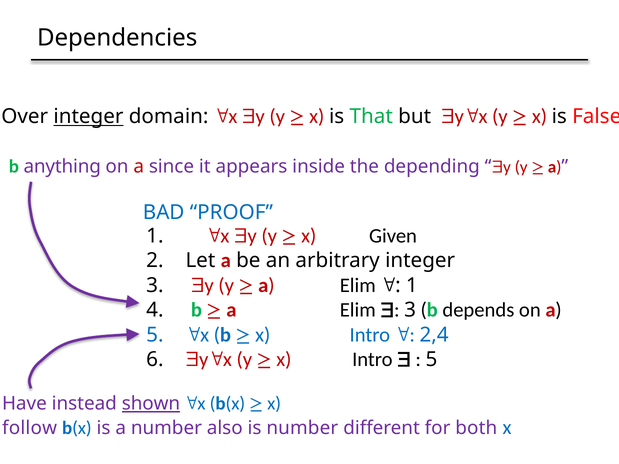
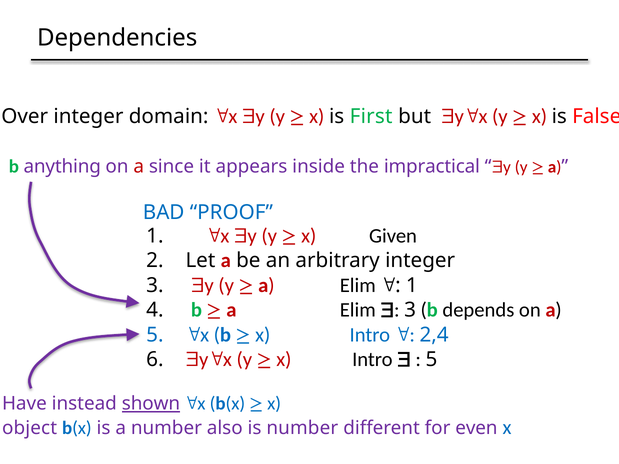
That: That -> First
integer at (88, 117) underline: present -> none
depending: depending -> impractical
follow: follow -> object
both: both -> even
